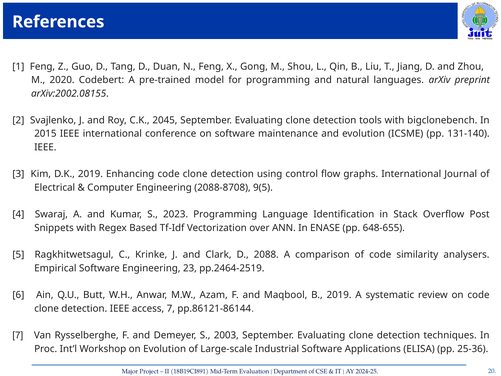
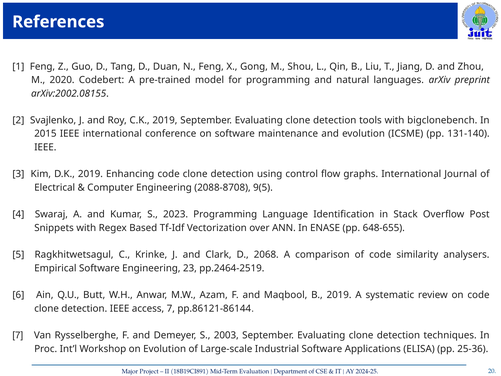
C.K 2045: 2045 -> 2019
2088: 2088 -> 2068
